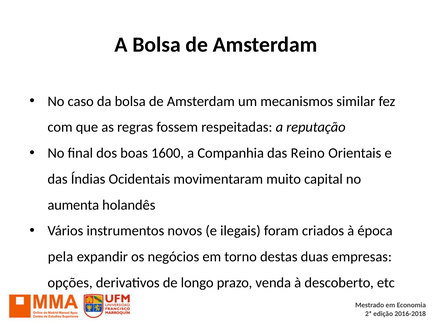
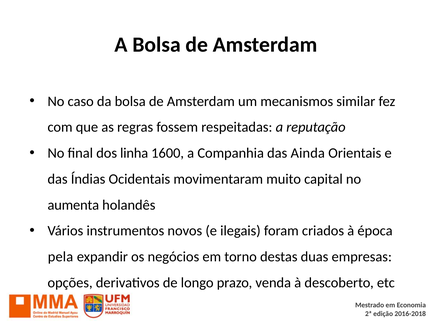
boas: boas -> linha
Reino: Reino -> Ainda
